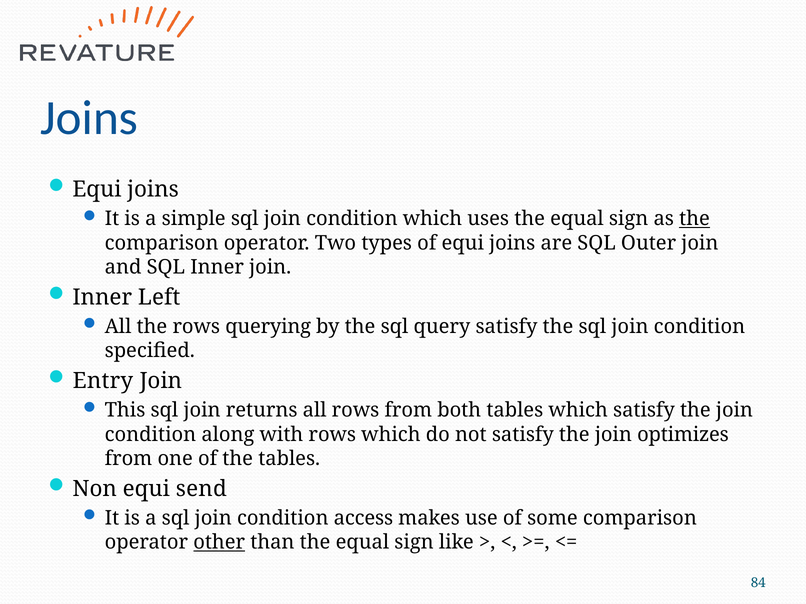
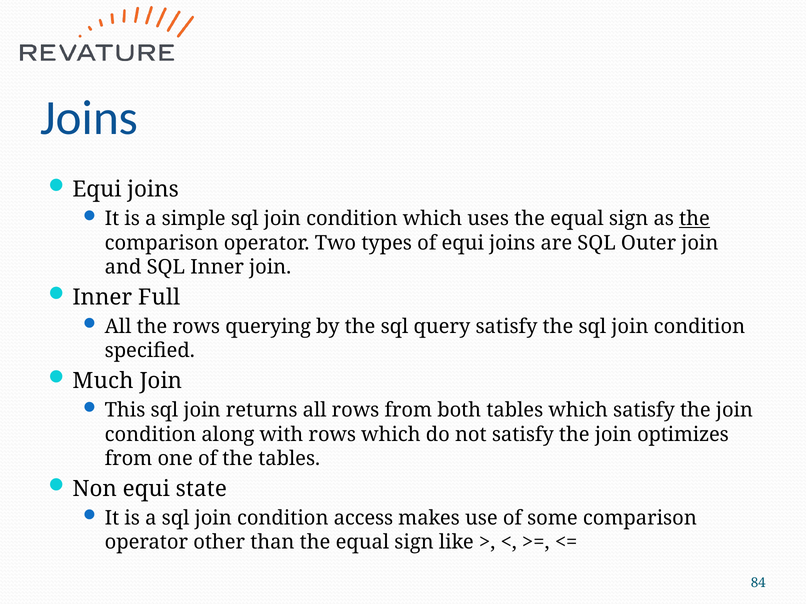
Left: Left -> Full
Entry: Entry -> Much
send: send -> state
other underline: present -> none
